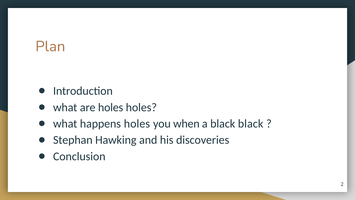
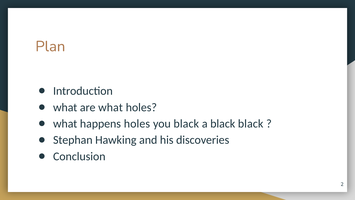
are holes: holes -> what
you when: when -> black
